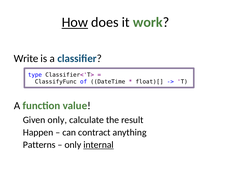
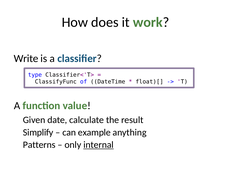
How underline: present -> none
Given only: only -> date
Happen: Happen -> Simplify
contract: contract -> example
